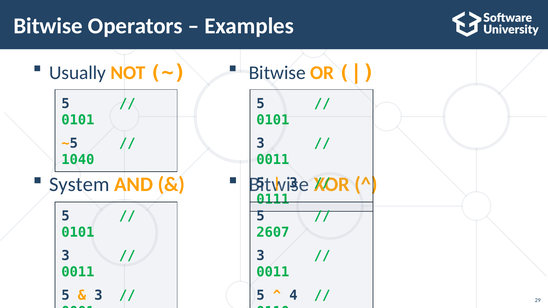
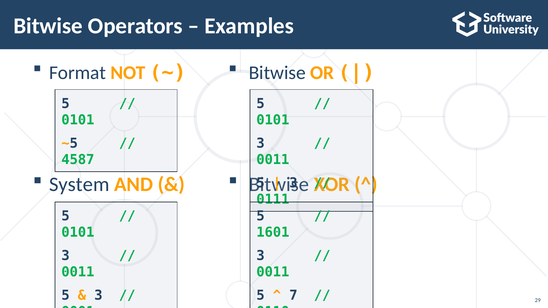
Usually: Usually -> Format
1040: 1040 -> 4587
2607: 2607 -> 1601
4: 4 -> 7
